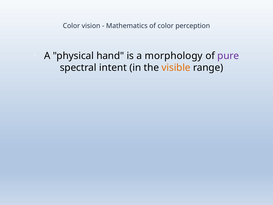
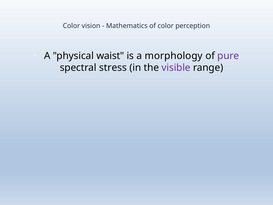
hand: hand -> waist
intent: intent -> stress
visible colour: orange -> purple
